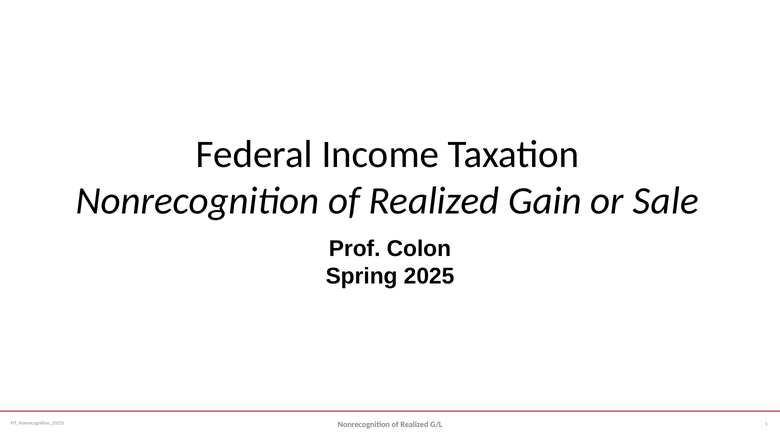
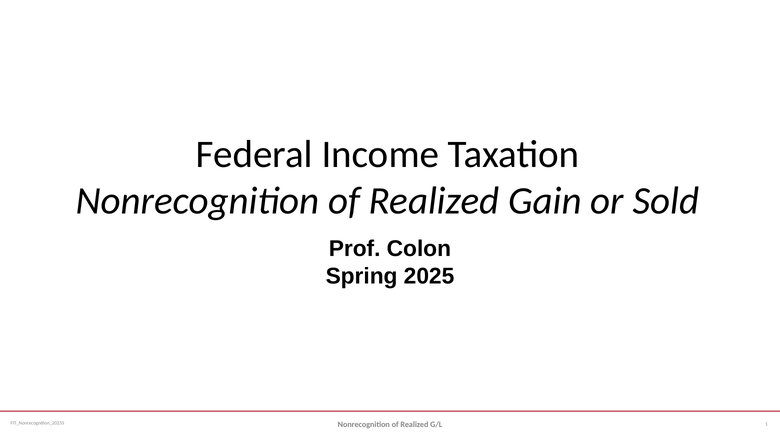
Sale: Sale -> Sold
